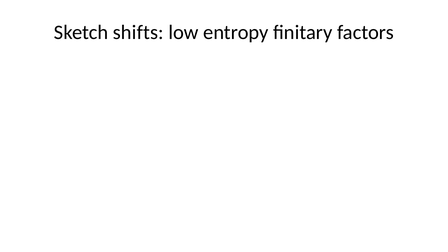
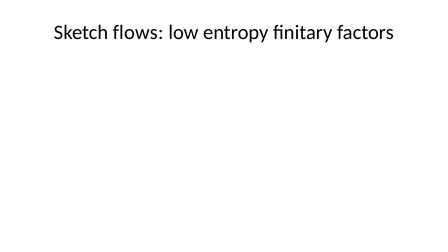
shifts: shifts -> flows
